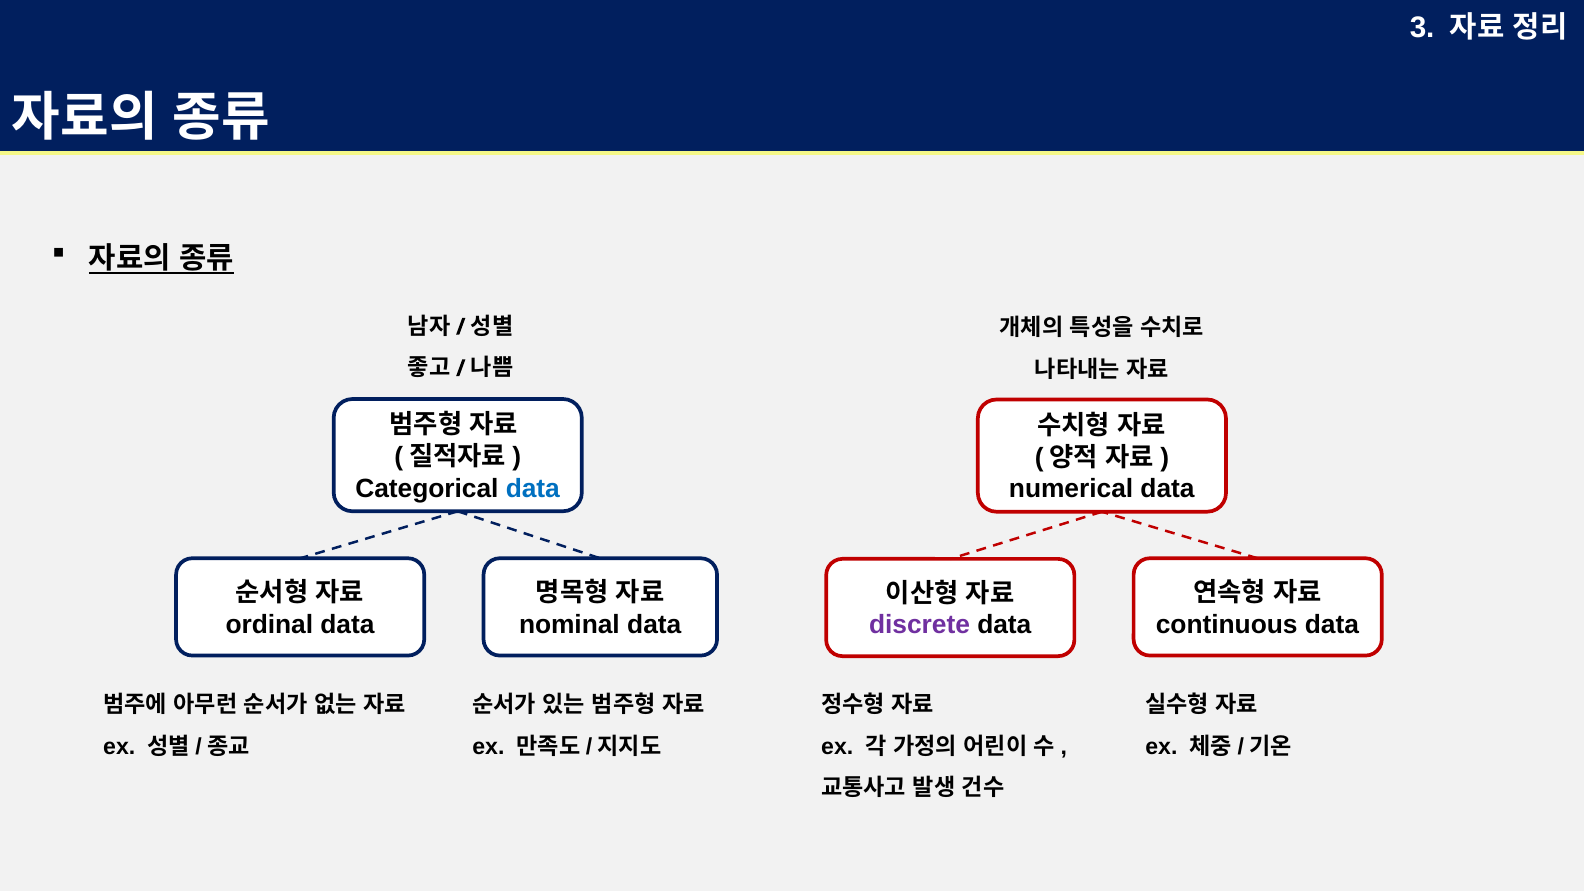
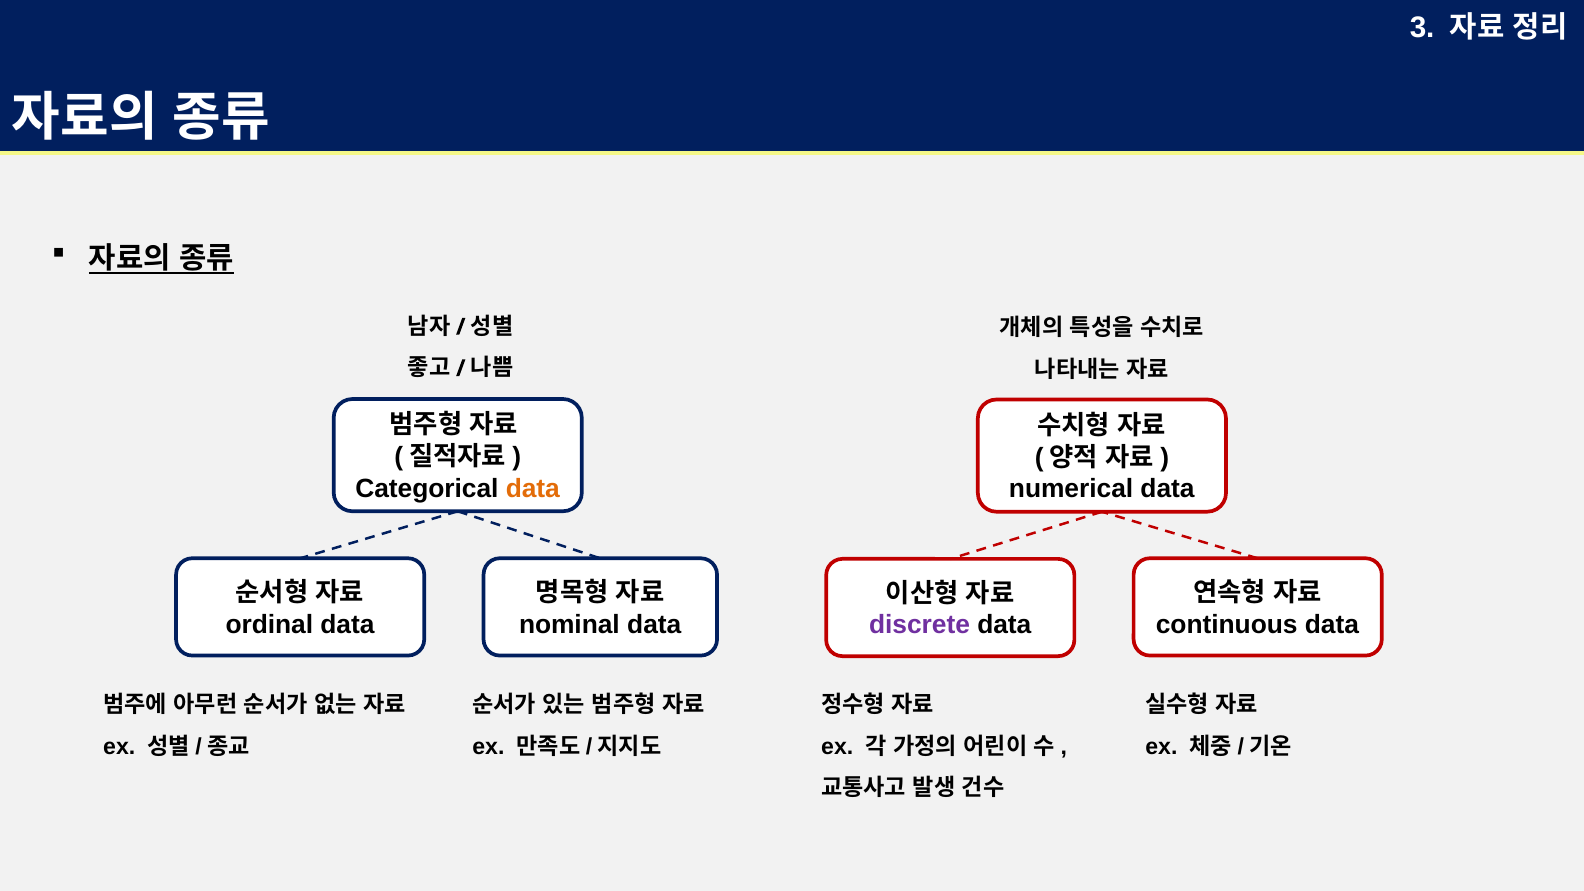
data at (533, 489) colour: blue -> orange
